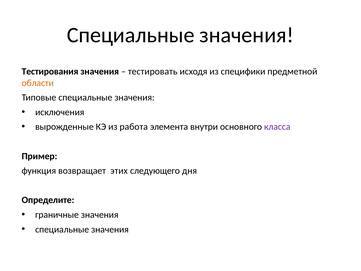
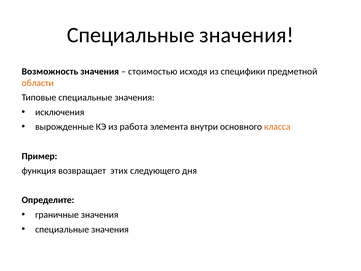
Тестирования: Тестирования -> Возможность
тестировать: тестировать -> стоимостью
класса colour: purple -> orange
